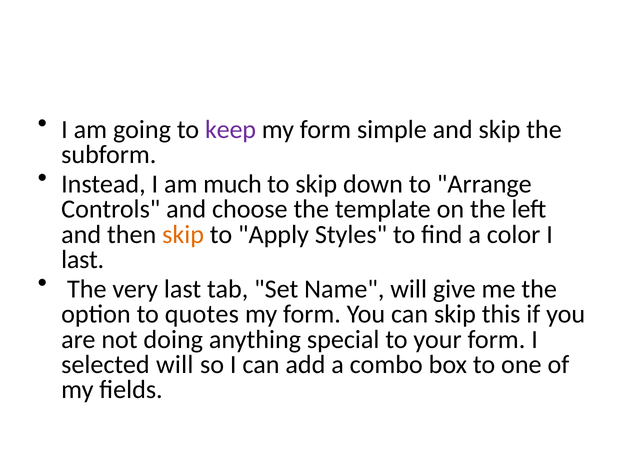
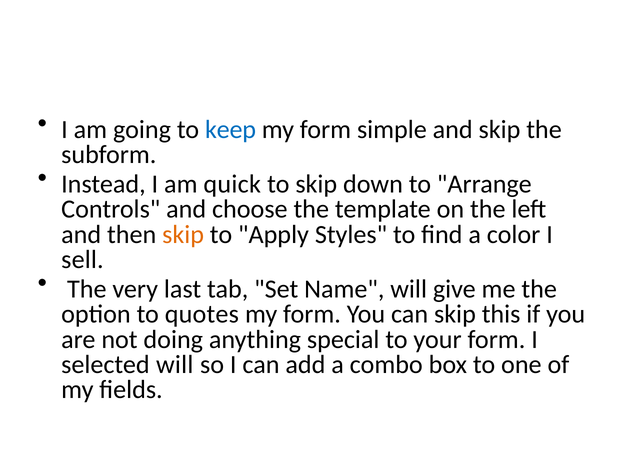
keep colour: purple -> blue
much: much -> quick
last at (83, 260): last -> sell
